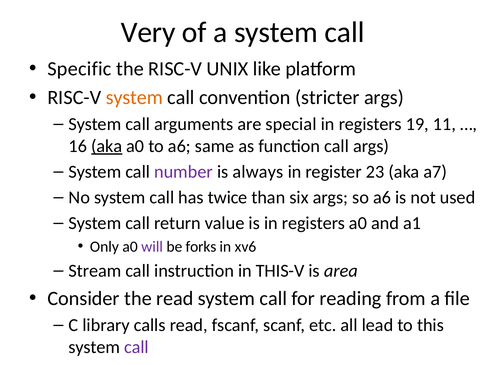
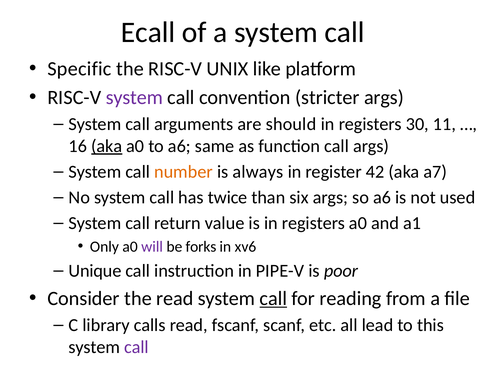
Very: Very -> Ecall
system at (134, 97) colour: orange -> purple
special: special -> should
19: 19 -> 30
number colour: purple -> orange
23: 23 -> 42
Stream: Stream -> Unique
THIS-V: THIS-V -> PIPE-V
area: area -> poor
call at (273, 298) underline: none -> present
